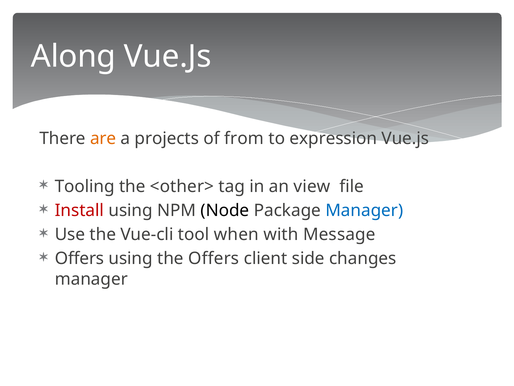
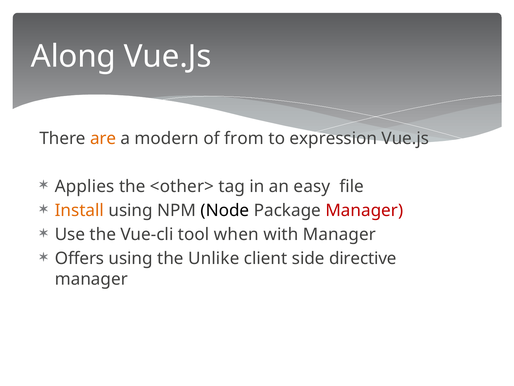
projects: projects -> modern
Tooling: Tooling -> Applies
view: view -> easy
Install colour: red -> orange
Manager at (364, 210) colour: blue -> red
with Message: Message -> Manager
the Offers: Offers -> Unlike
changes: changes -> directive
